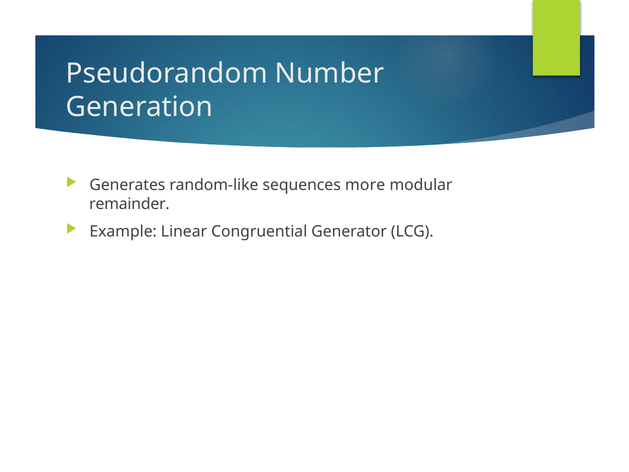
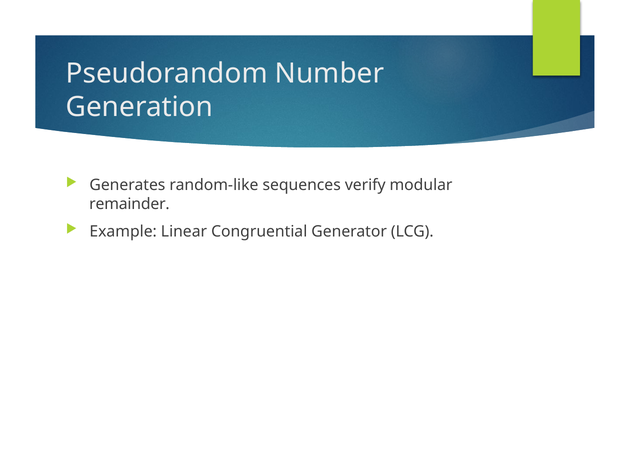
more: more -> verify
